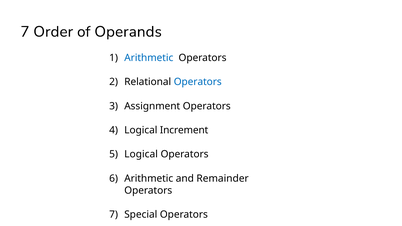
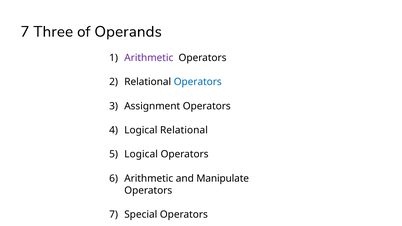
Order: Order -> Three
Arithmetic at (149, 58) colour: blue -> purple
Logical Increment: Increment -> Relational
Remainder: Remainder -> Manipulate
